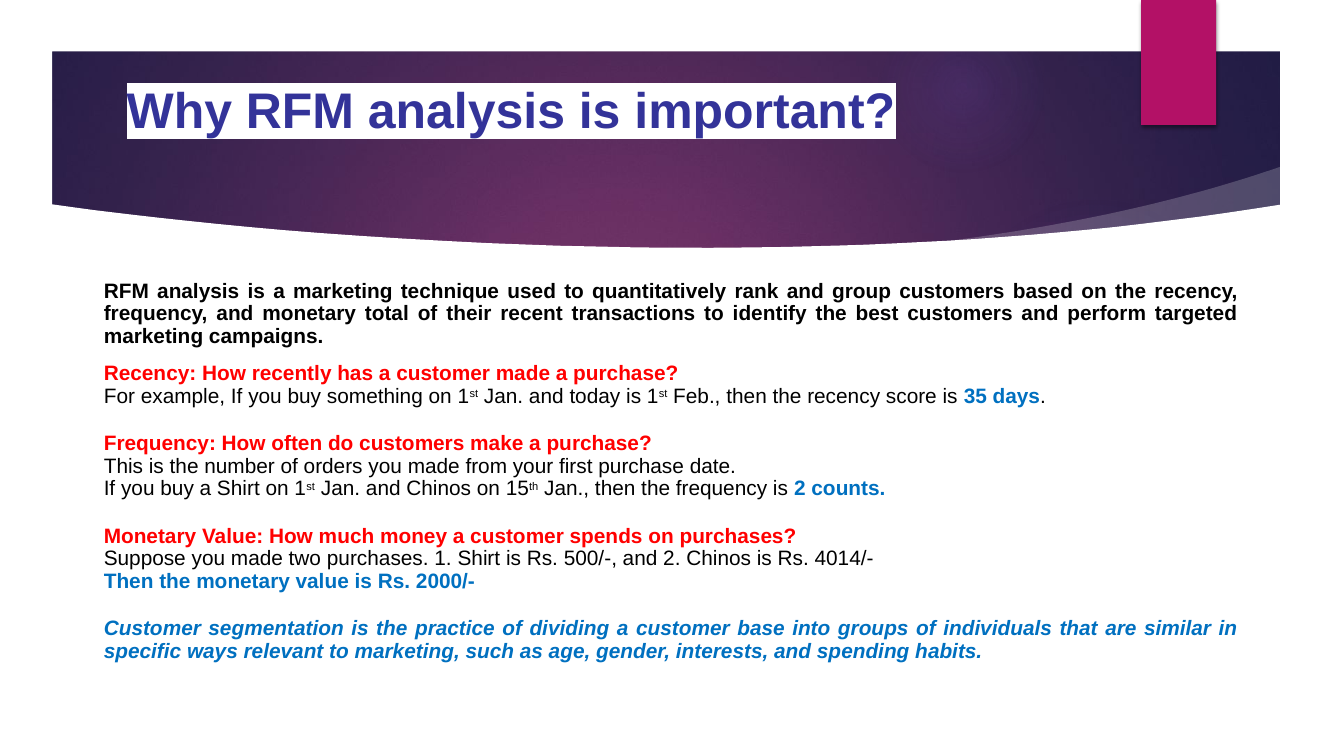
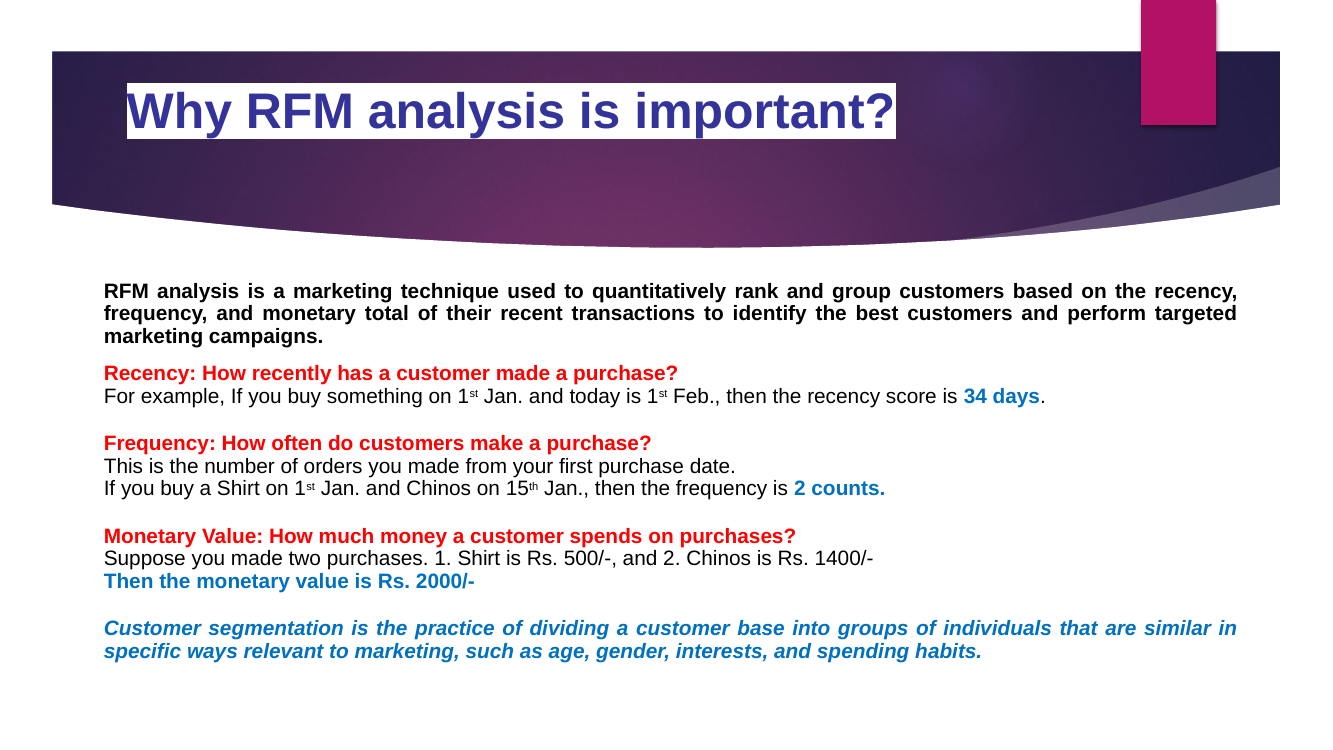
35: 35 -> 34
4014/-: 4014/- -> 1400/-
